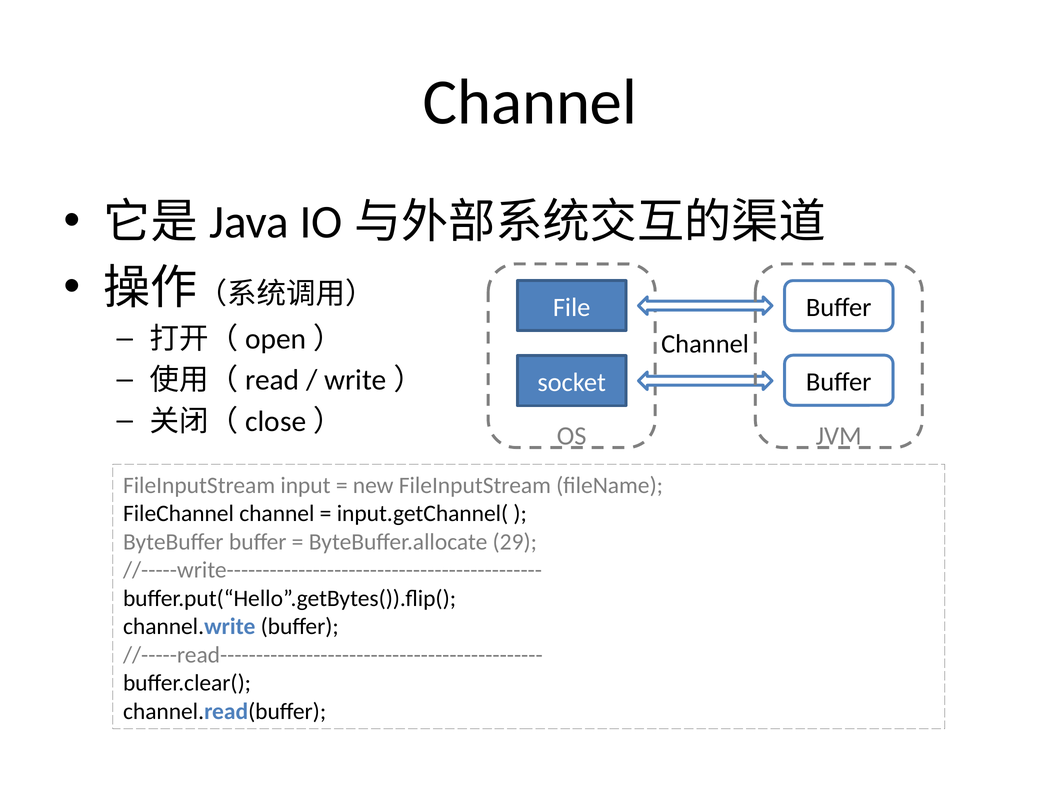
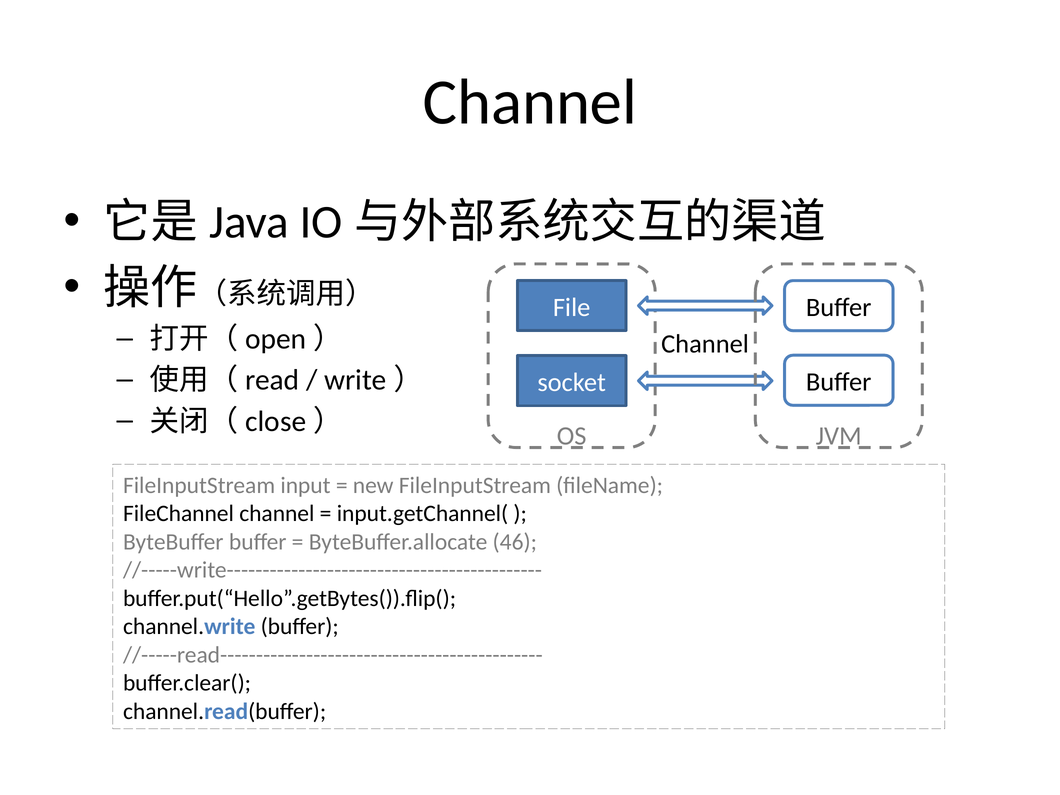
29: 29 -> 46
